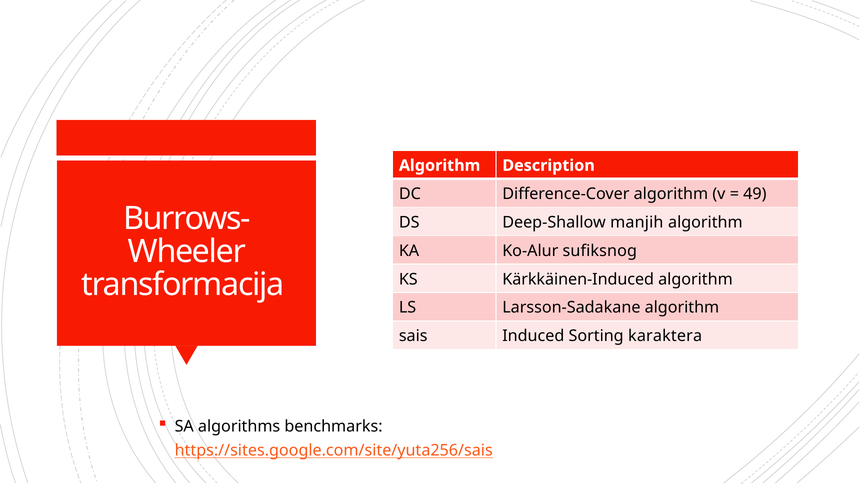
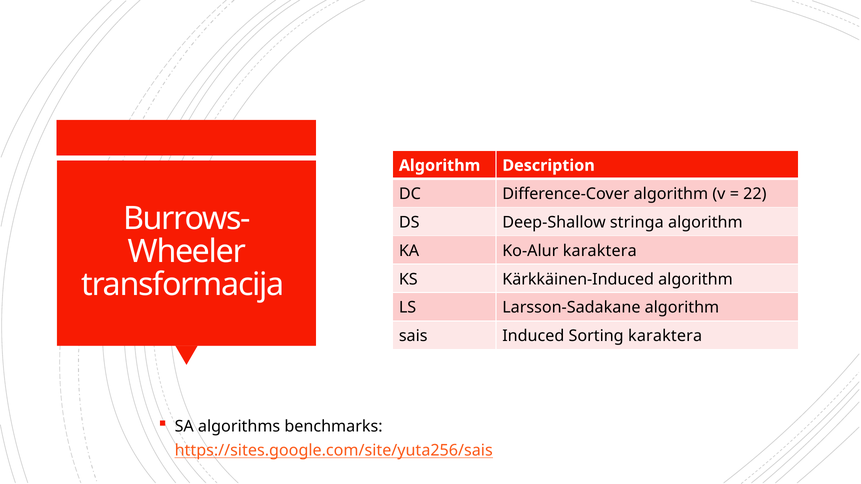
49: 49 -> 22
manjih: manjih -> stringa
Ko-Alur sufiksnog: sufiksnog -> karaktera
